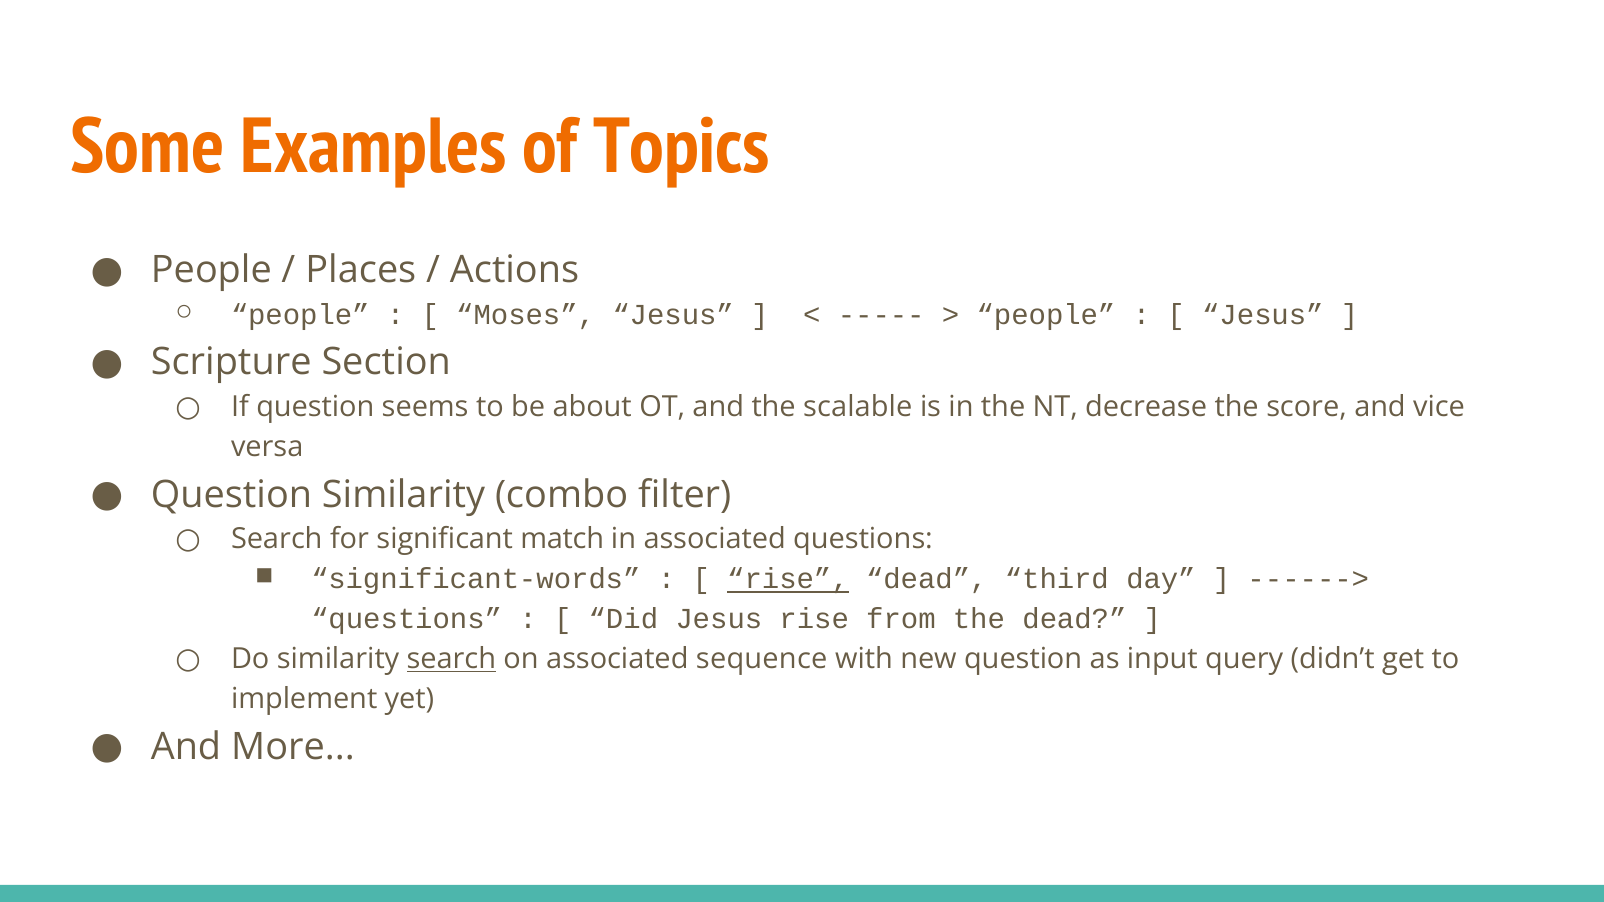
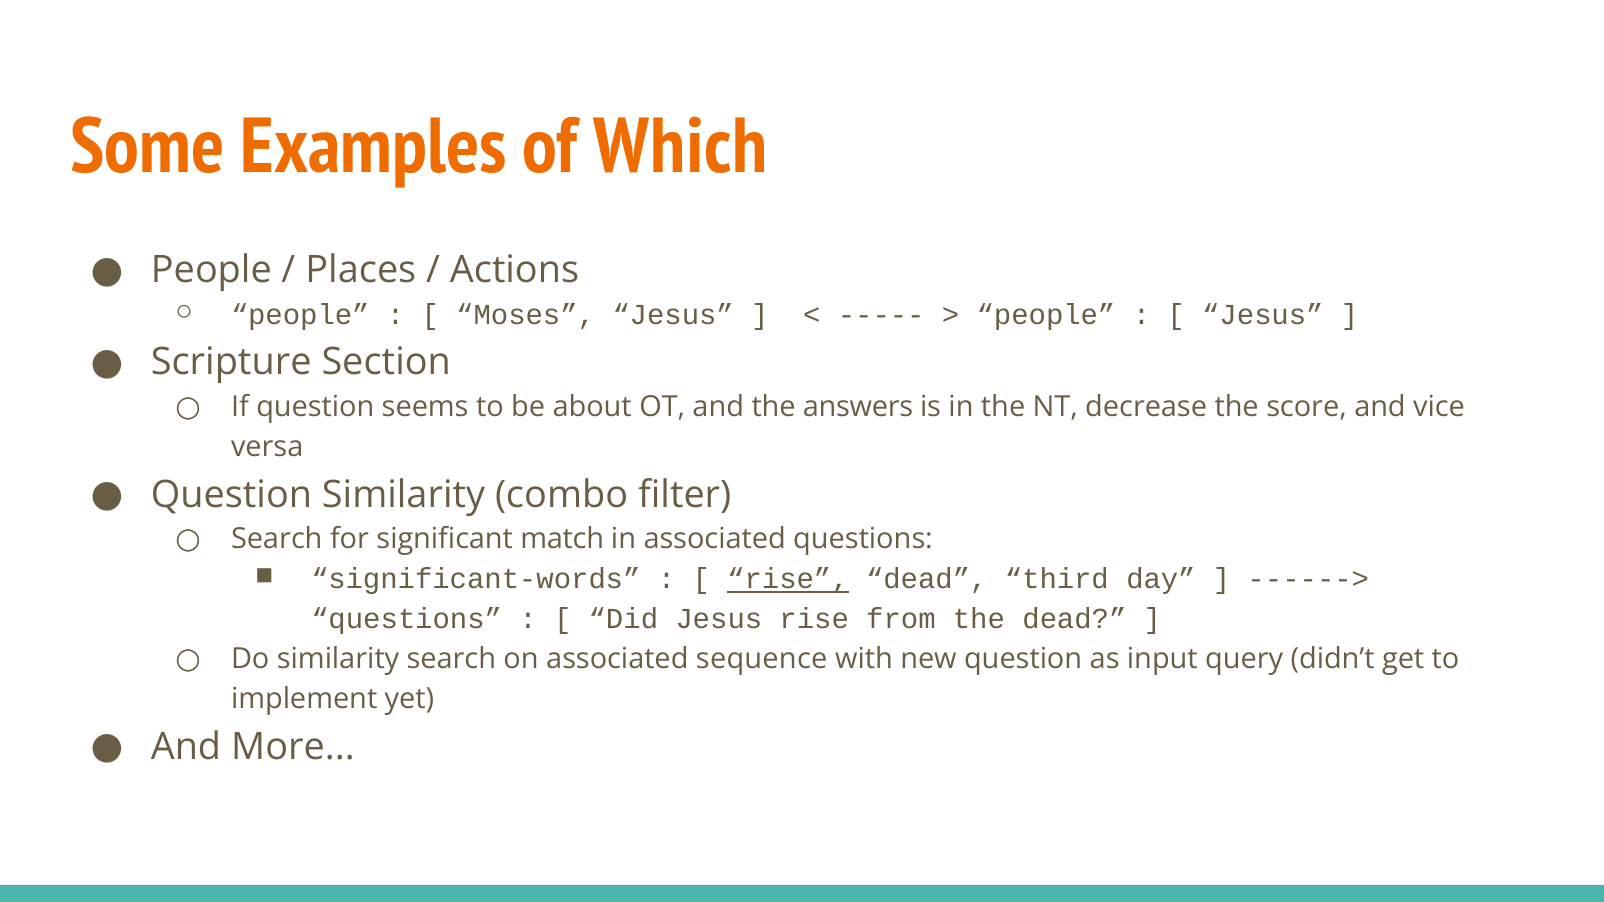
Topics: Topics -> Which
scalable: scalable -> answers
search at (451, 659) underline: present -> none
